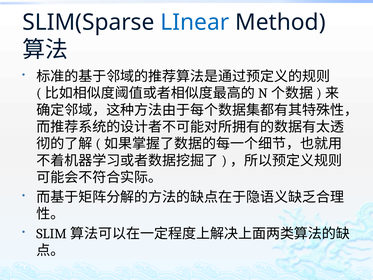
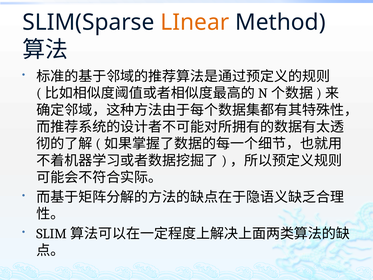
LInear colour: blue -> orange
